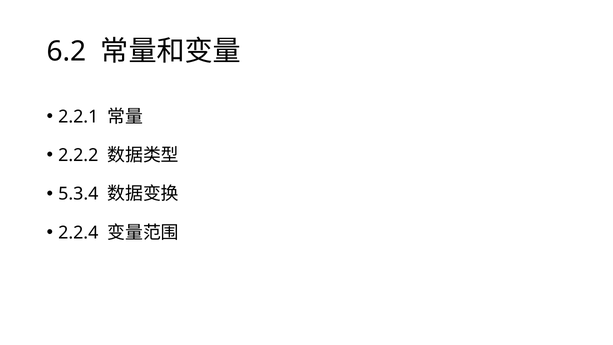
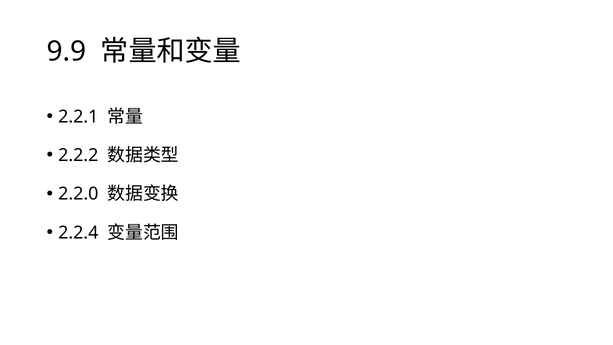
6.2: 6.2 -> 9.9
5.3.4: 5.3.4 -> 2.2.0
